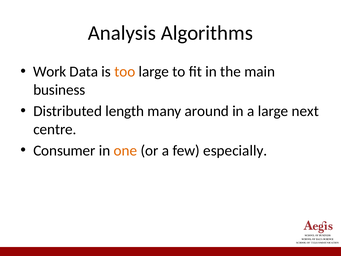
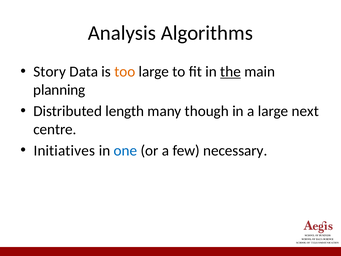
Work: Work -> Story
the underline: none -> present
business: business -> planning
around: around -> though
Consumer: Consumer -> Initiatives
one colour: orange -> blue
especially: especially -> necessary
